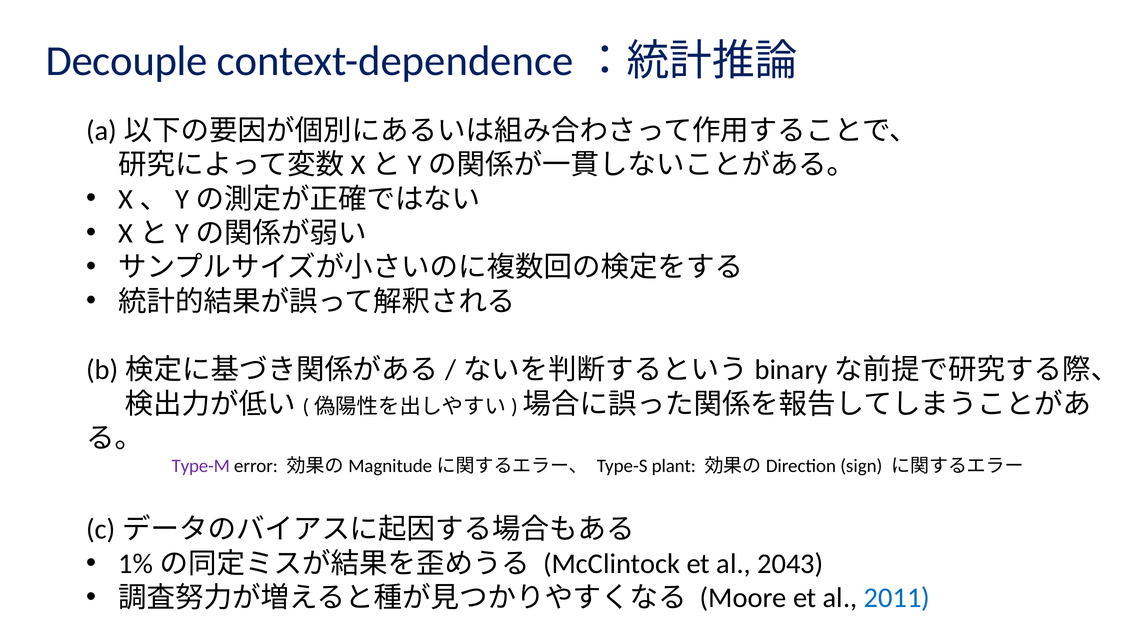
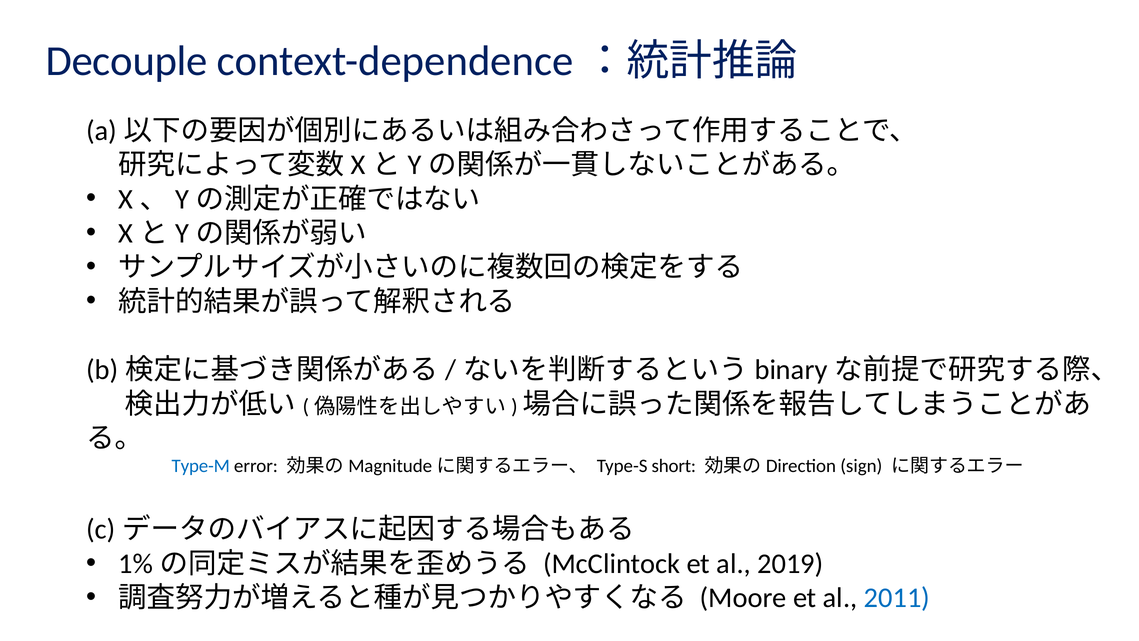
Type-M colour: purple -> blue
plant: plant -> short
2043: 2043 -> 2019
